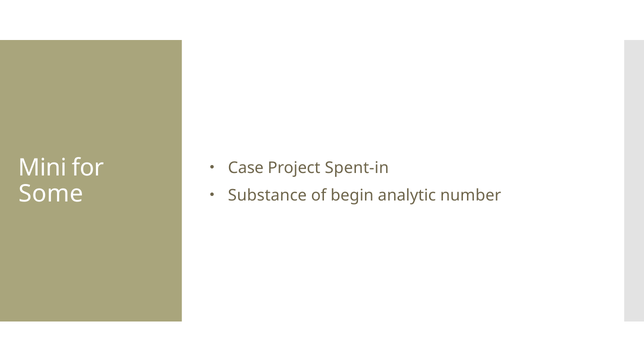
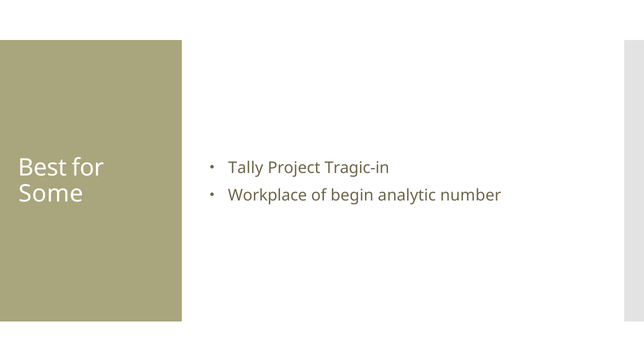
Mini: Mini -> Best
Case: Case -> Tally
Spent-in: Spent-in -> Tragic-in
Substance: Substance -> Workplace
